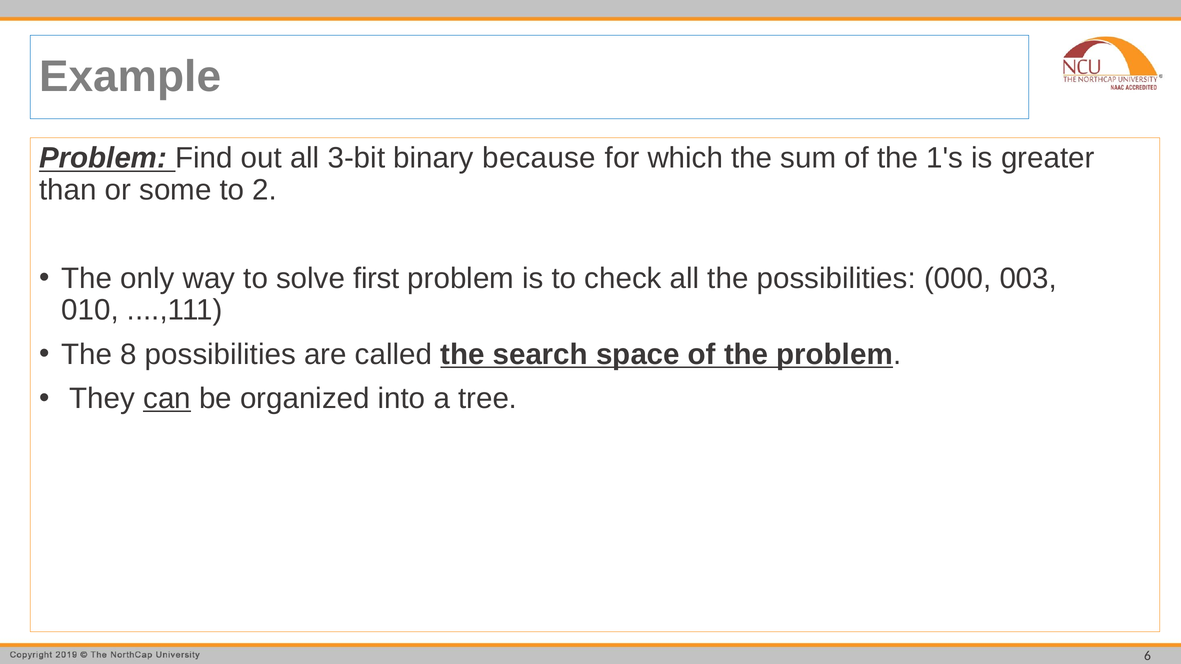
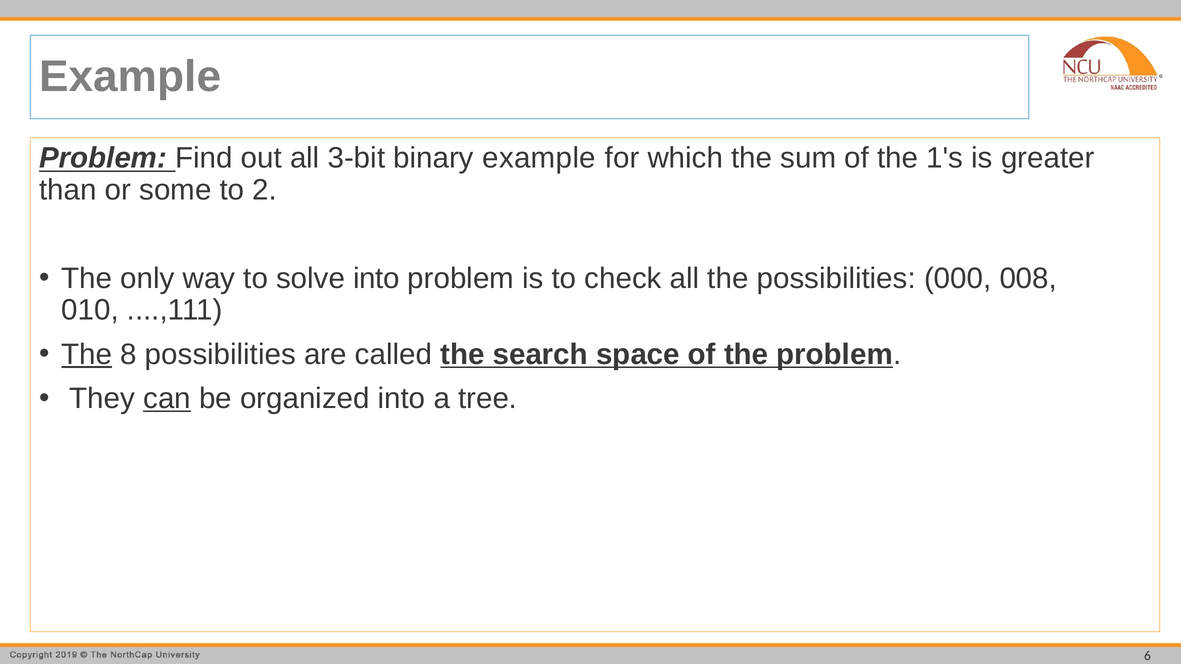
binary because: because -> example
solve first: first -> into
003: 003 -> 008
The at (87, 355) underline: none -> present
